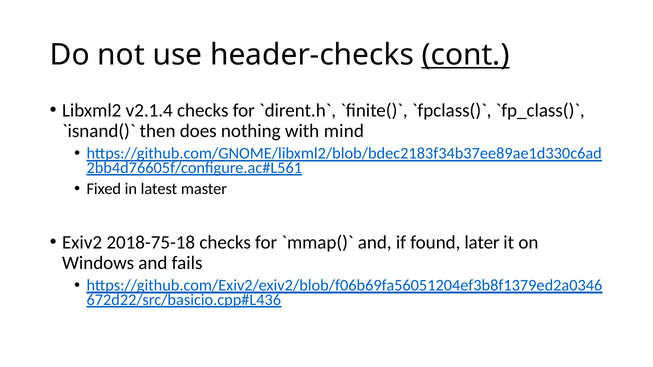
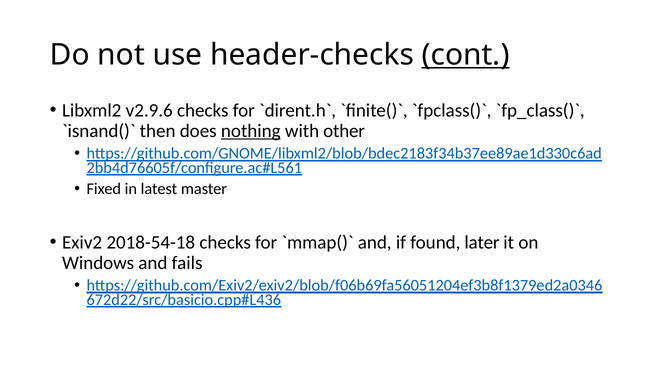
v2.1.4: v2.1.4 -> v2.9.6
nothing underline: none -> present
mind: mind -> other
2018-75-18: 2018-75-18 -> 2018-54-18
